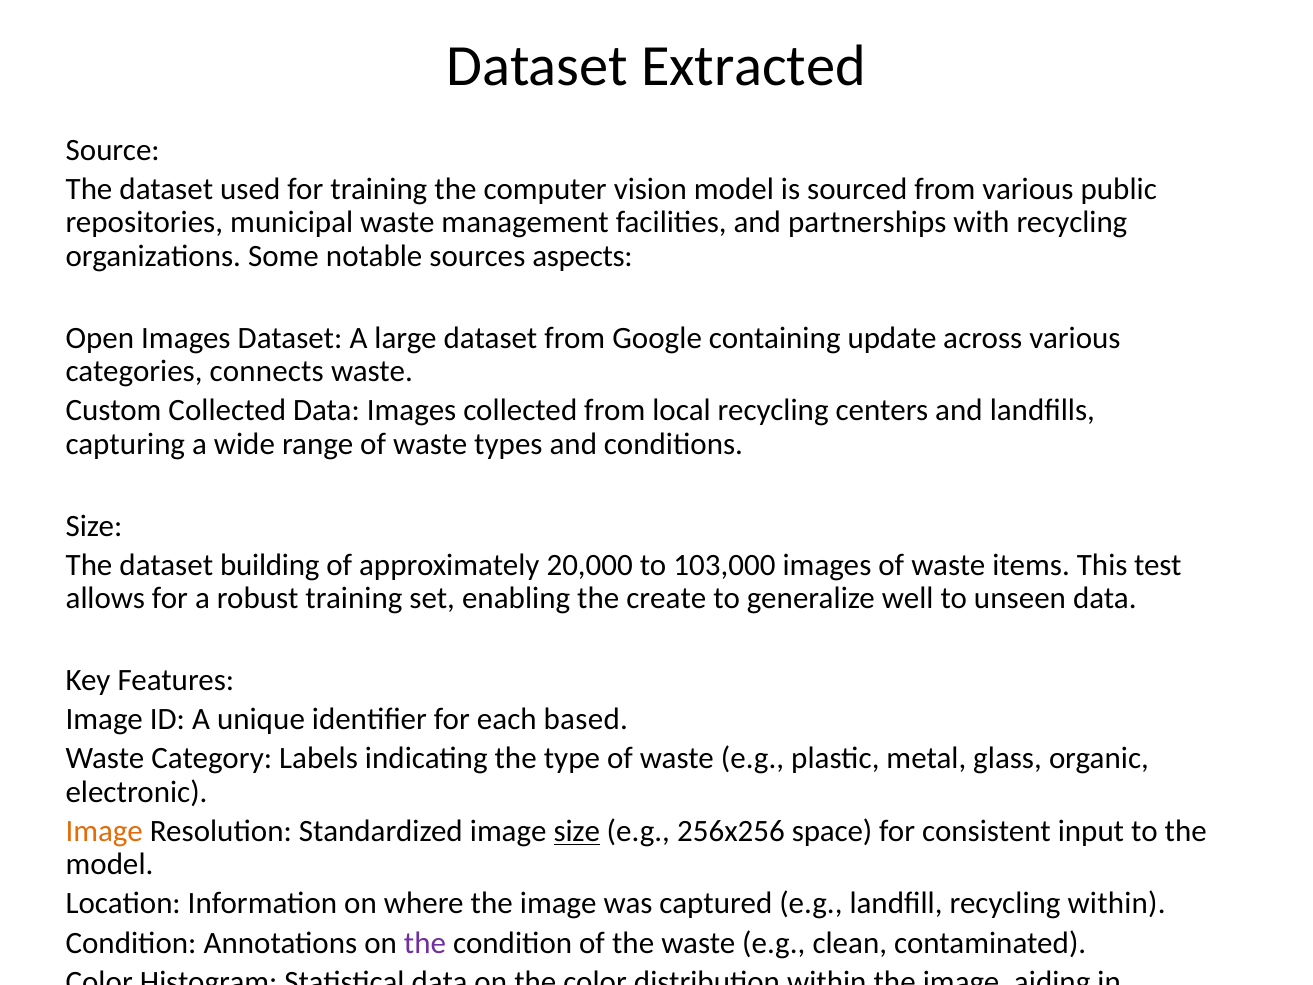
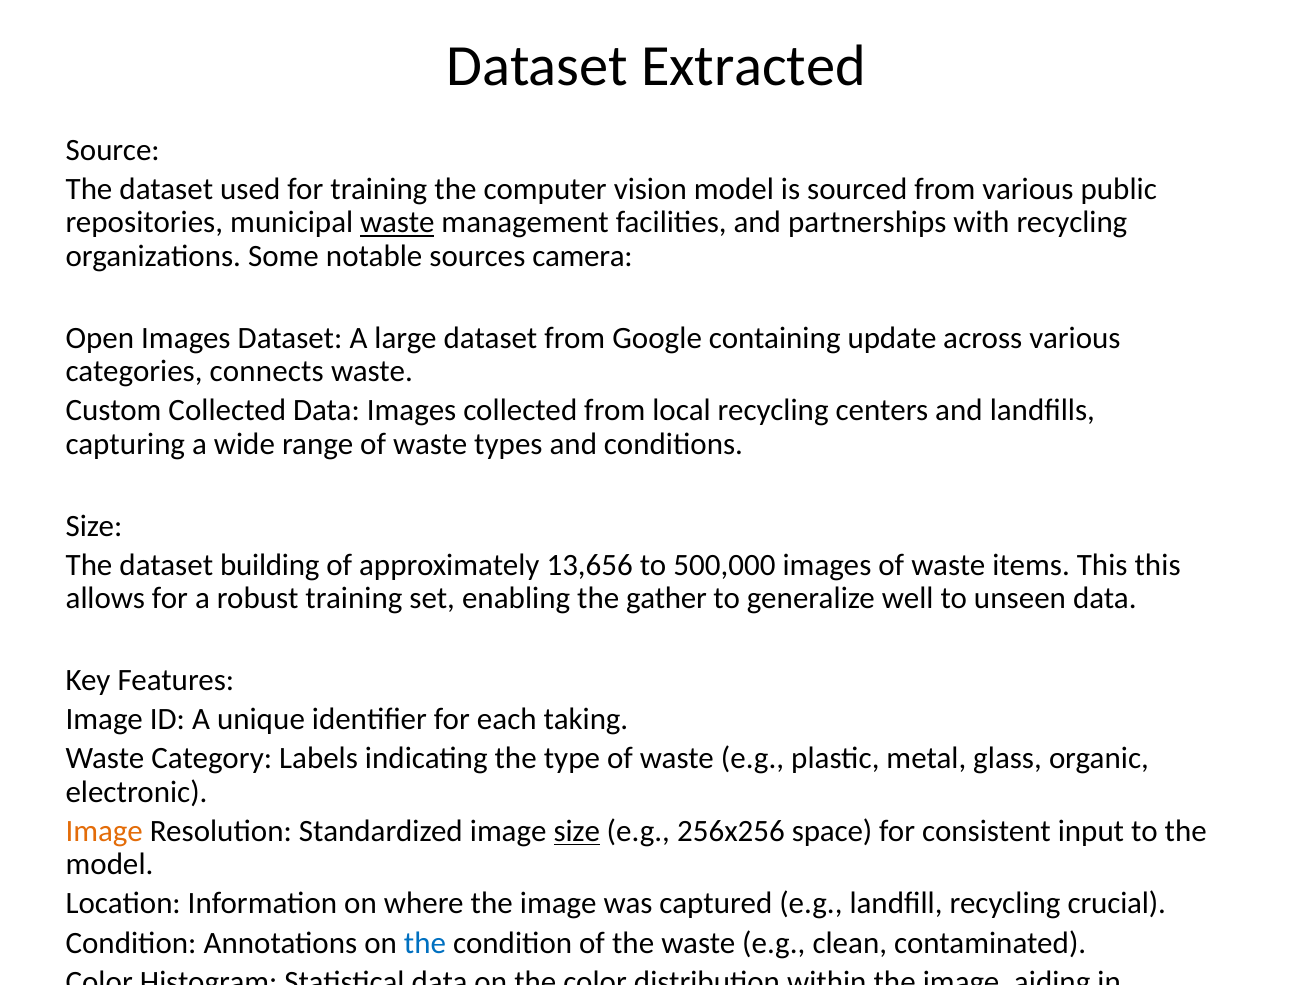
waste at (397, 222) underline: none -> present
aspects: aspects -> camera
20,000: 20,000 -> 13,656
103,000: 103,000 -> 500,000
This test: test -> this
create: create -> gather
based: based -> taking
recycling within: within -> crucial
the at (425, 943) colour: purple -> blue
